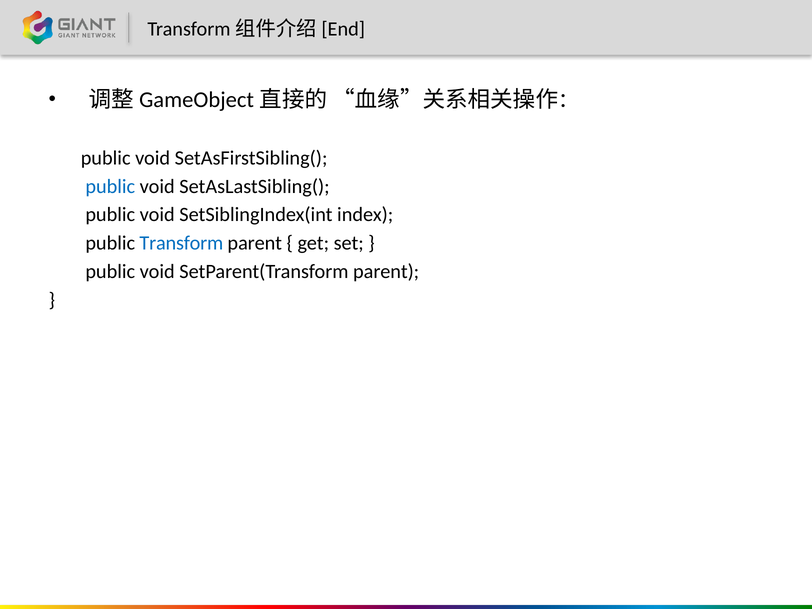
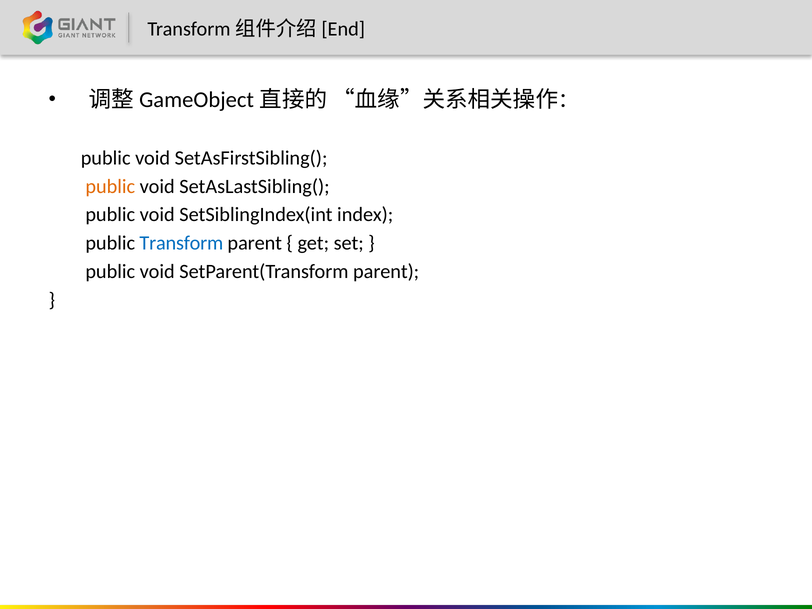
public at (110, 186) colour: blue -> orange
